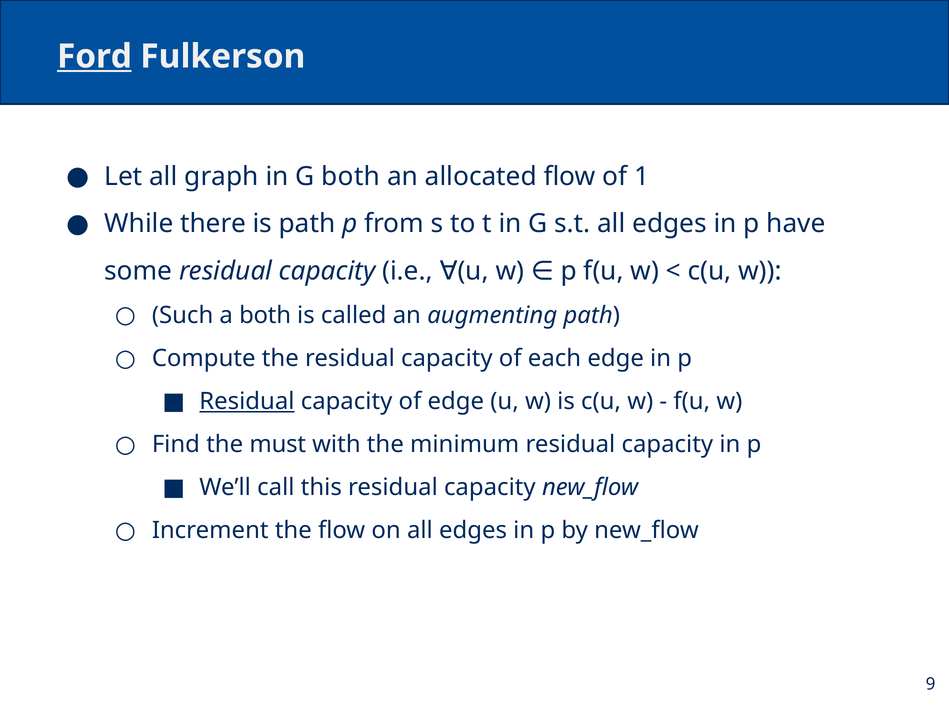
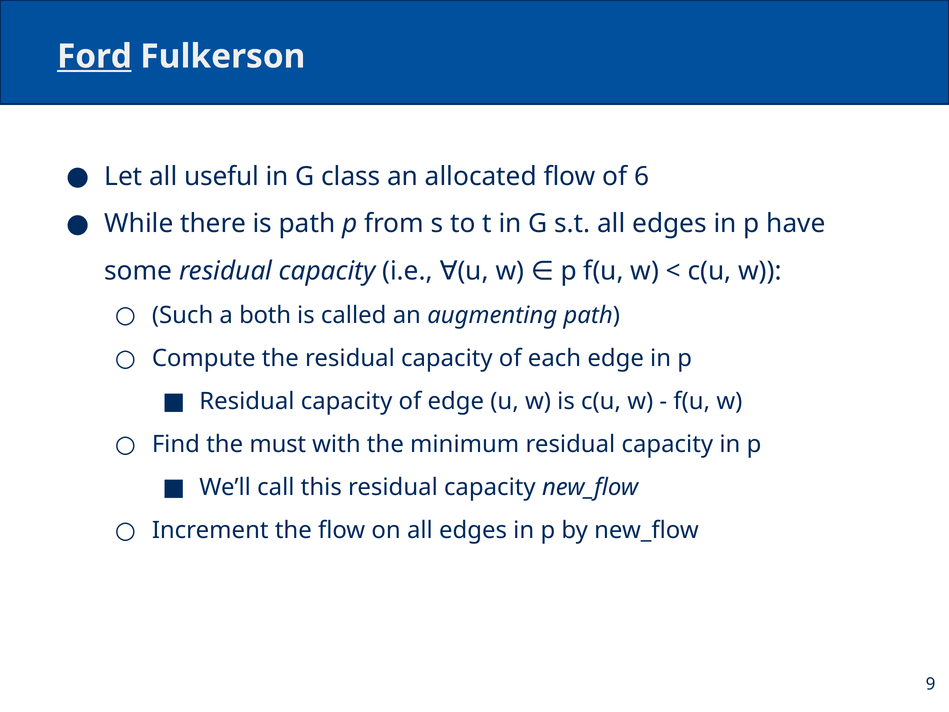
graph: graph -> useful
G both: both -> class
1: 1 -> 6
Residual at (247, 402) underline: present -> none
